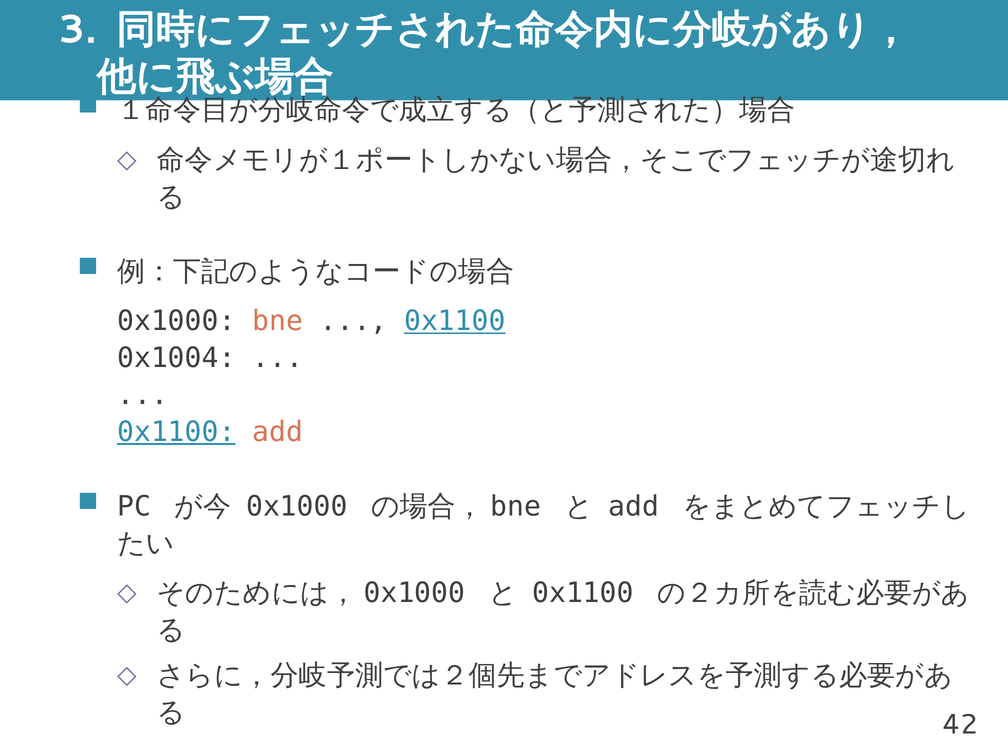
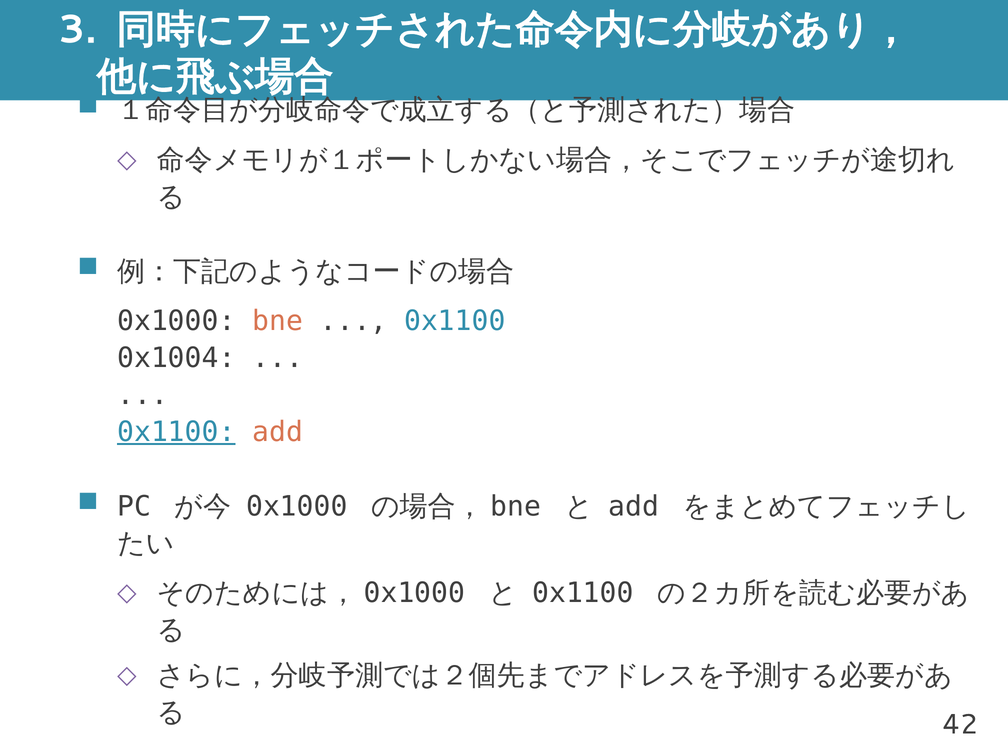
0x1100 at (455, 321) underline: present -> none
